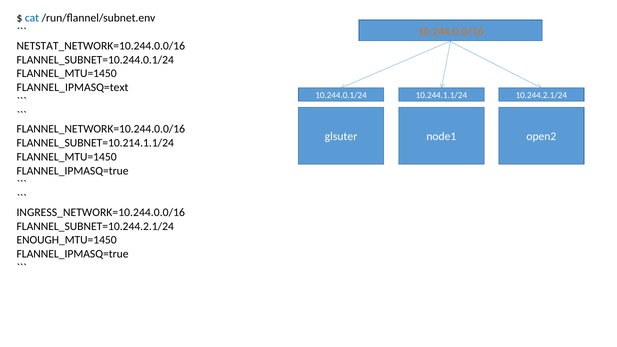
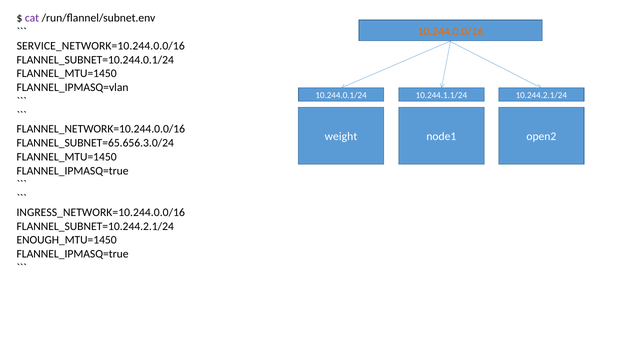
cat colour: blue -> purple
NETSTAT_NETWORK=10.244.0.0/16: NETSTAT_NETWORK=10.244.0.0/16 -> SERVICE_NETWORK=10.244.0.0/16
FLANNEL_IPMASQ=text: FLANNEL_IPMASQ=text -> FLANNEL_IPMASQ=vlan
glsuter: glsuter -> weight
FLANNEL_SUBNET=10.214.1.1/24: FLANNEL_SUBNET=10.214.1.1/24 -> FLANNEL_SUBNET=65.656.3.0/24
